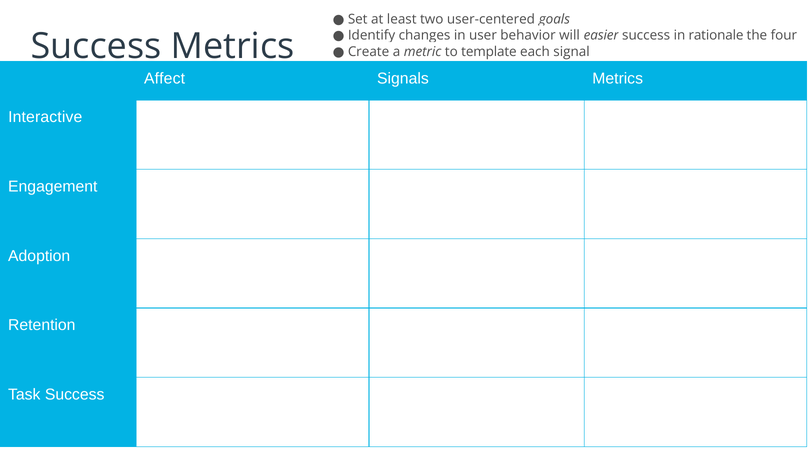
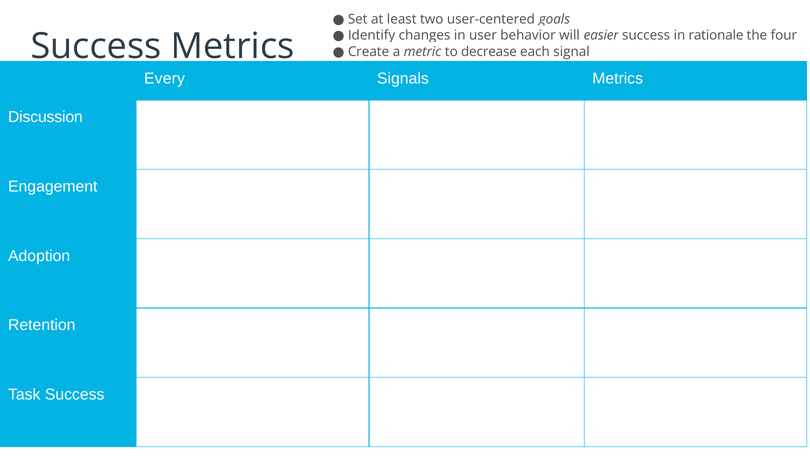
template: template -> decrease
Affect: Affect -> Every
Interactive: Interactive -> Discussion
